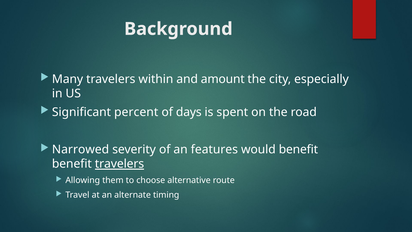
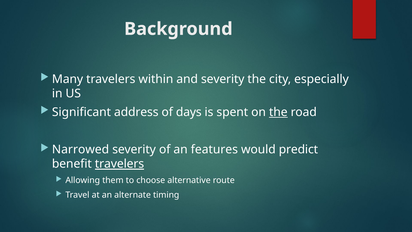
and amount: amount -> severity
percent: percent -> address
the at (278, 112) underline: none -> present
would benefit: benefit -> predict
